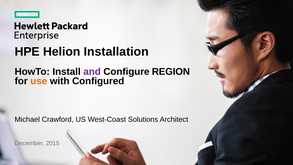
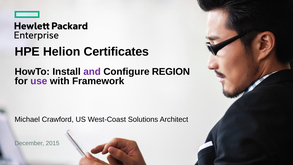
Installation: Installation -> Certificates
use colour: orange -> purple
Configured: Configured -> Framework
